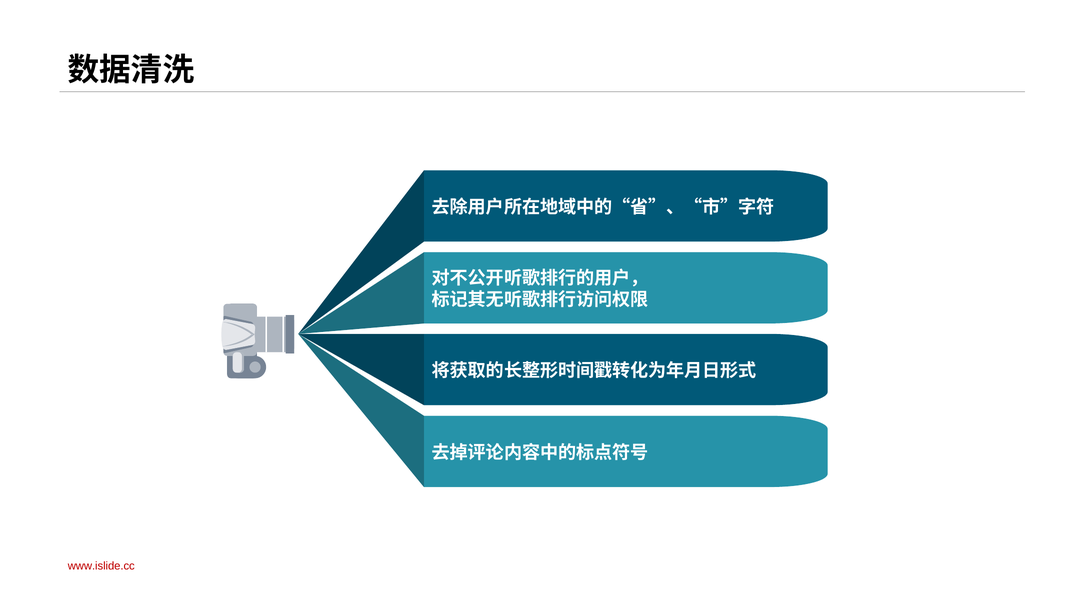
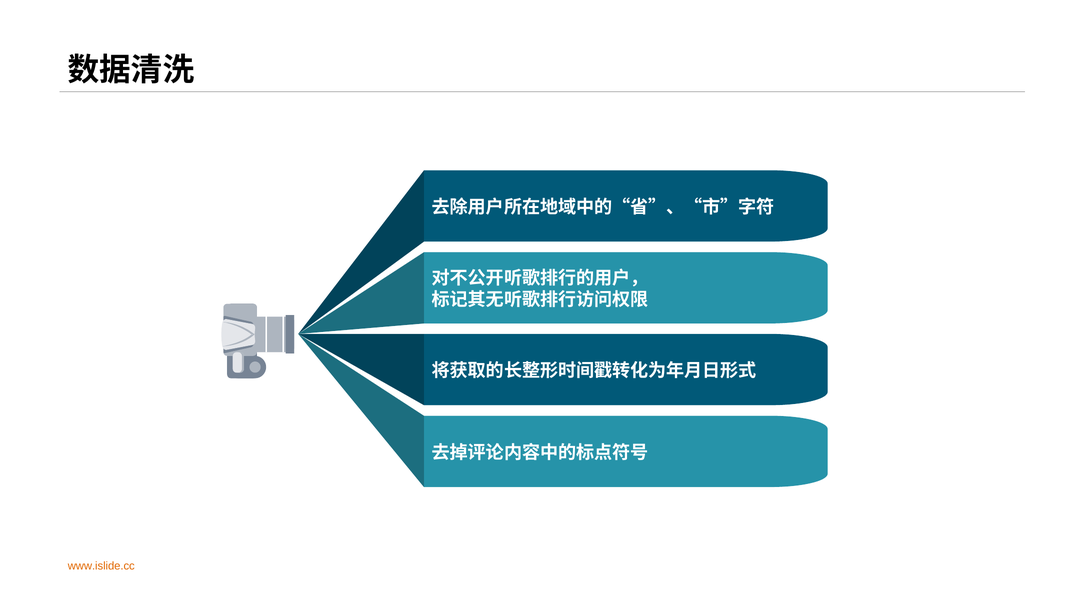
www.islide.cc colour: red -> orange
